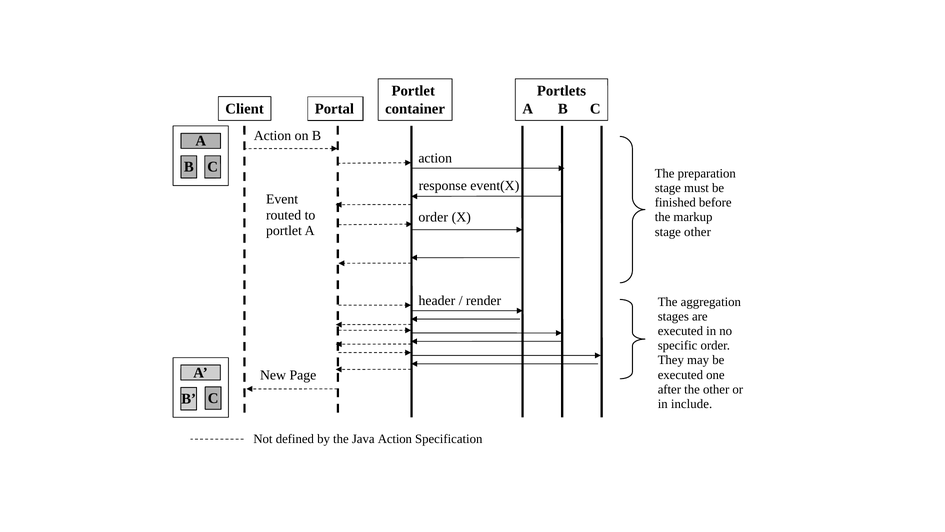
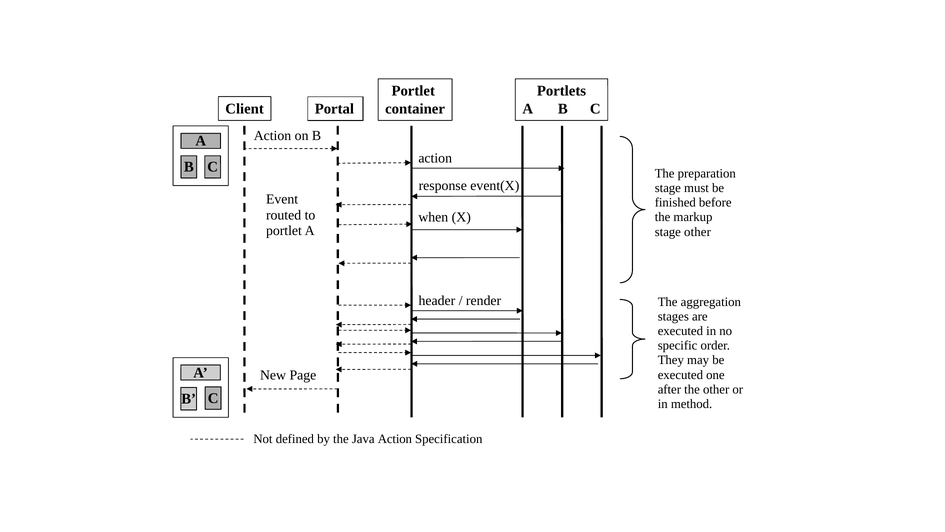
order at (433, 217): order -> when
include: include -> method
